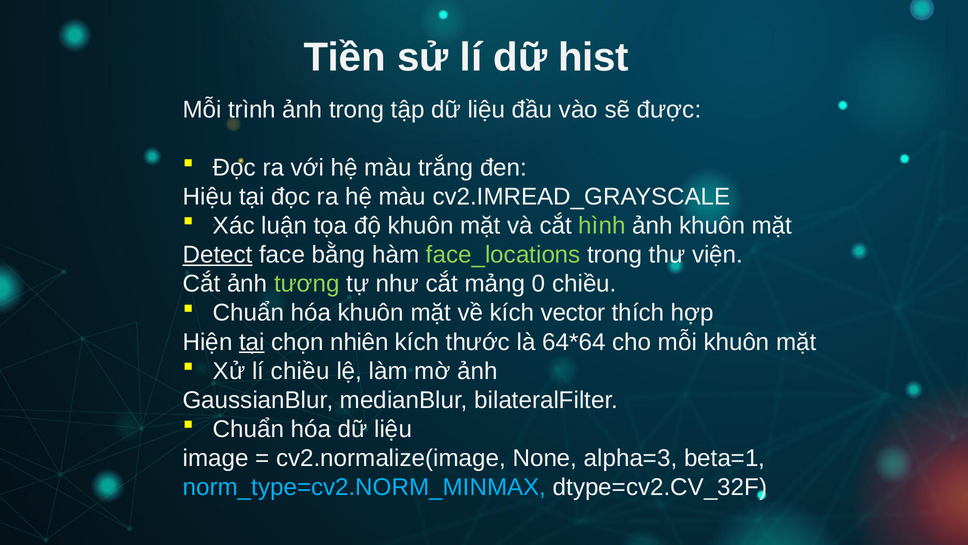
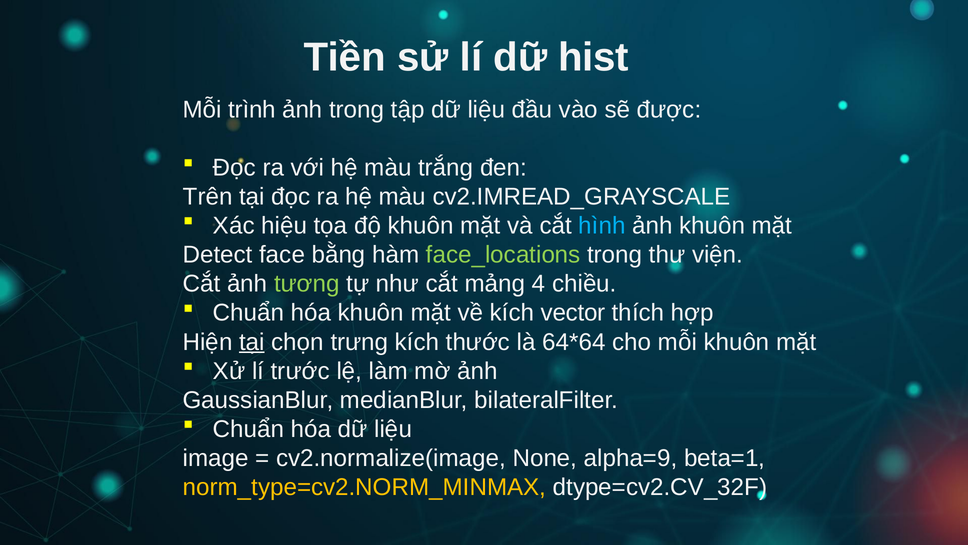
Hiệu: Hiệu -> Trên
luận: luận -> hiệu
hình colour: light green -> light blue
Detect underline: present -> none
0: 0 -> 4
nhiên: nhiên -> trưng
lí chiều: chiều -> trước
alpha=3: alpha=3 -> alpha=9
norm_type=cv2.NORM_MINMAX colour: light blue -> yellow
